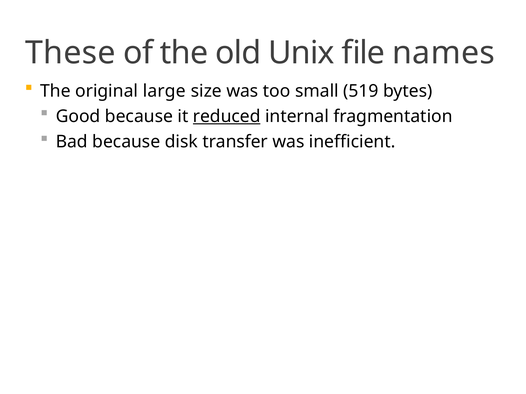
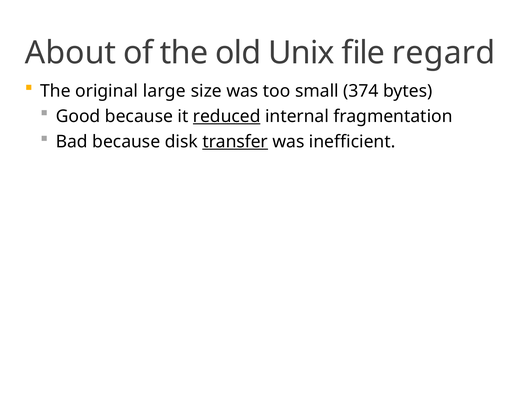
These: These -> About
names: names -> regard
519: 519 -> 374
transfer underline: none -> present
